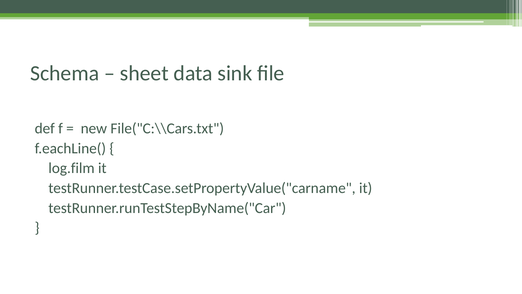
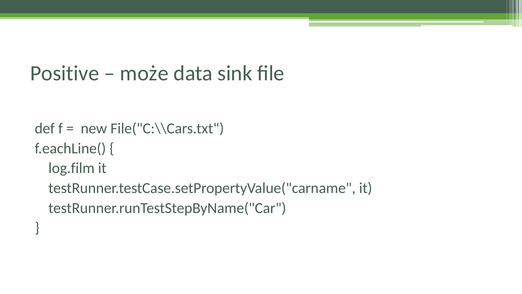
Schema: Schema -> Positive
sheet: sheet -> może
